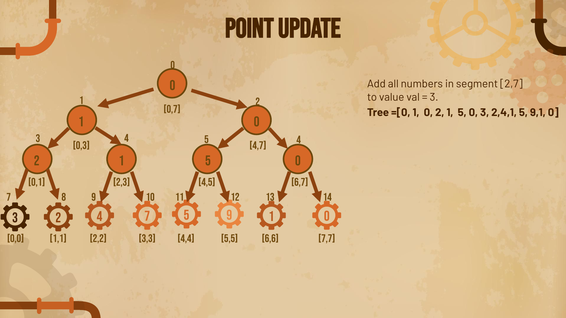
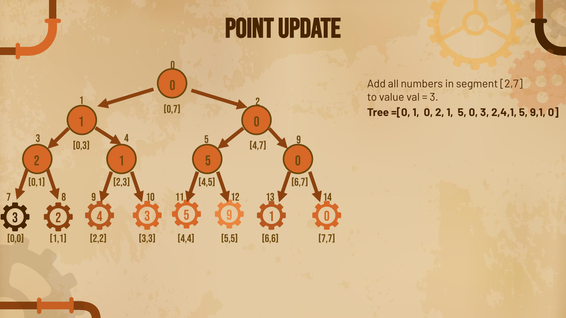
5 4: 4 -> 9
2 4 7: 7 -> 3
